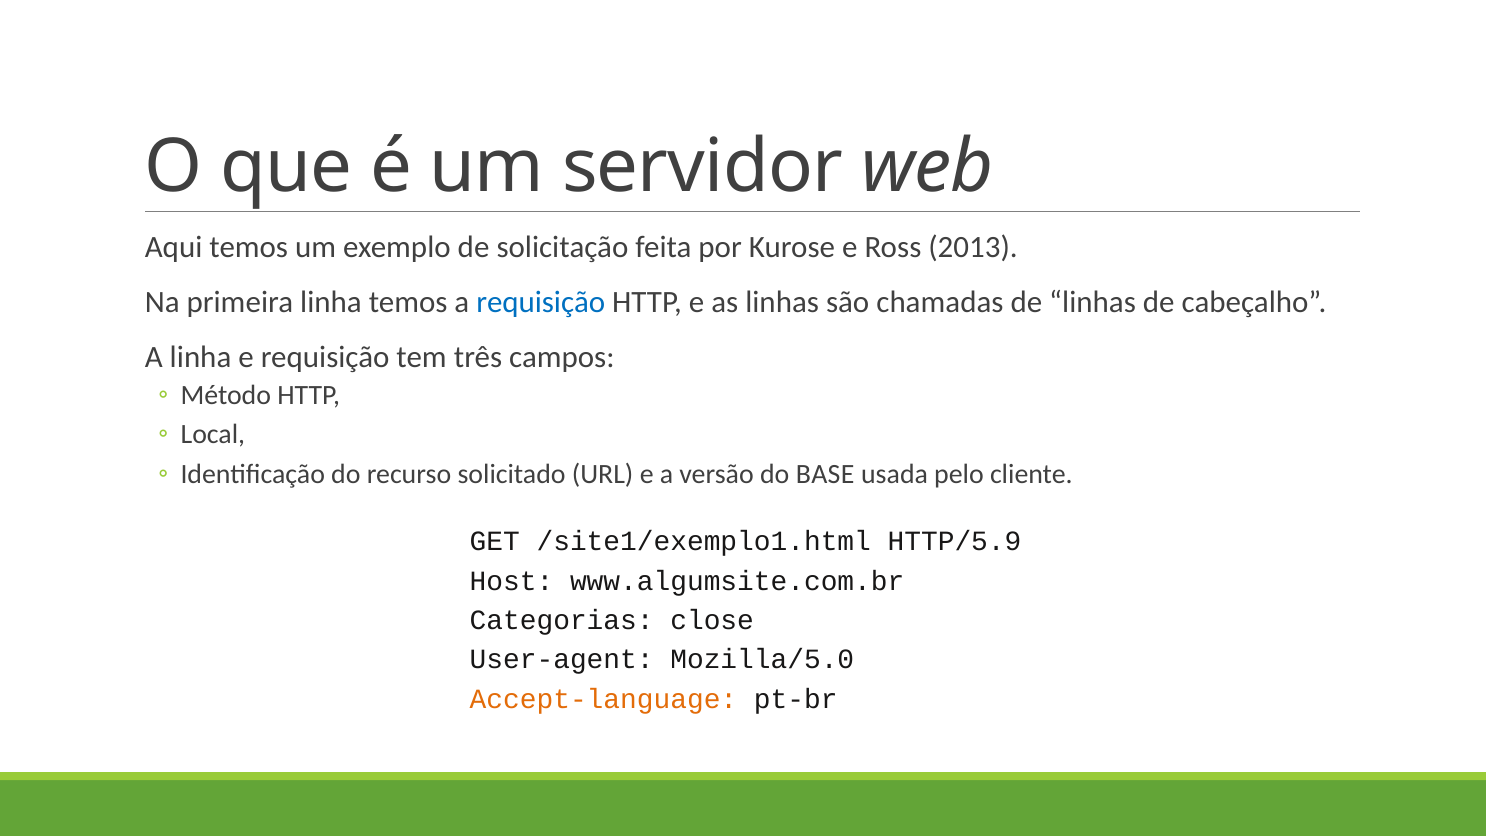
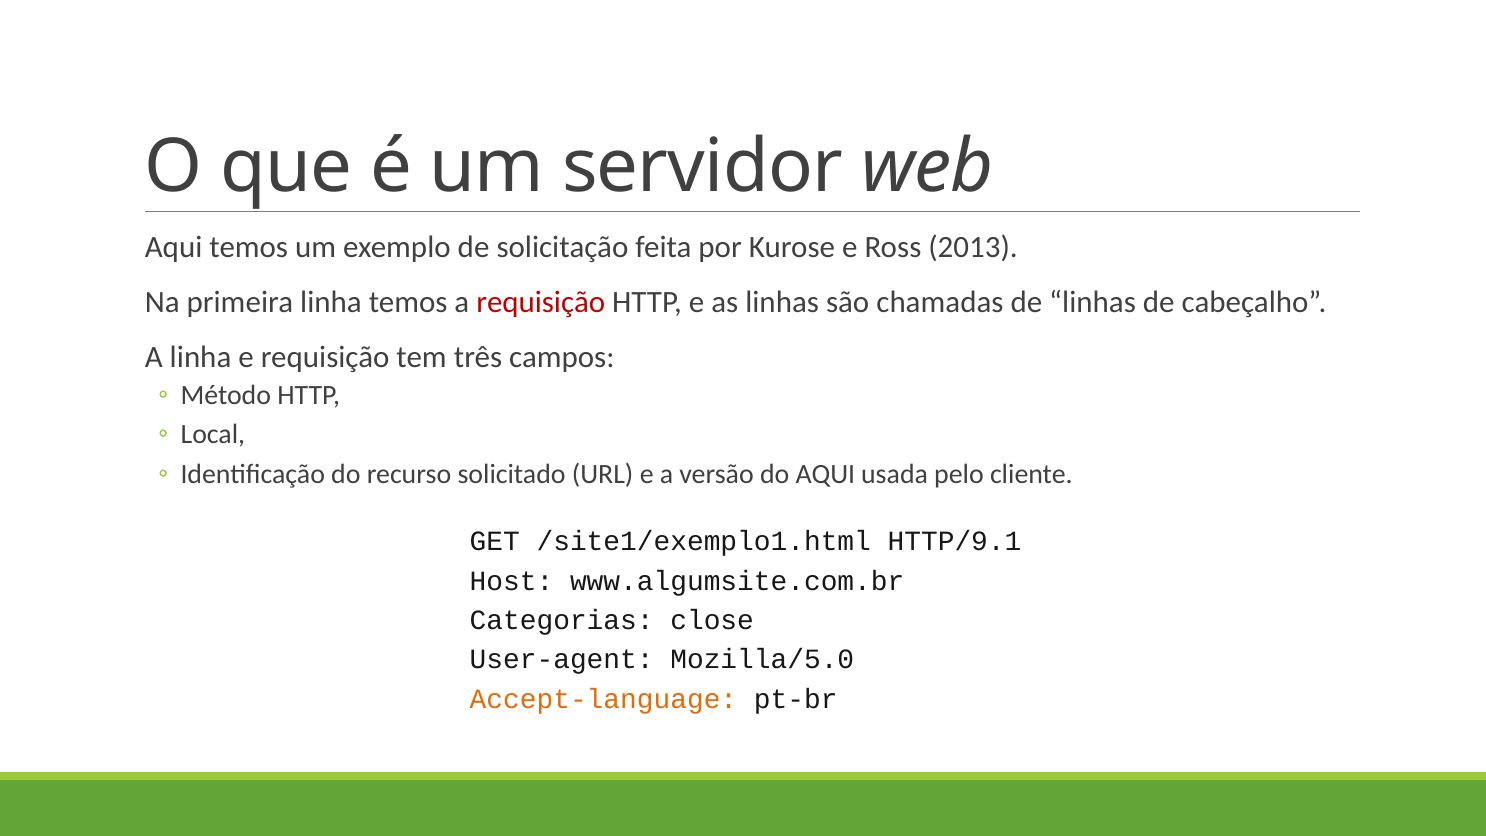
requisição at (541, 302) colour: blue -> red
do BASE: BASE -> AQUI
HTTP/5.9: HTTP/5.9 -> HTTP/9.1
